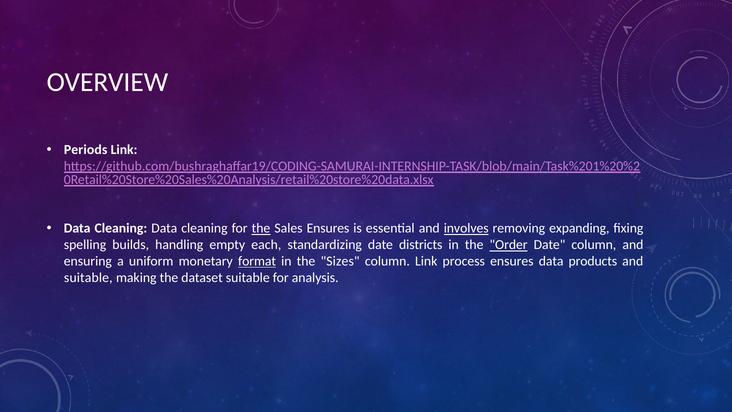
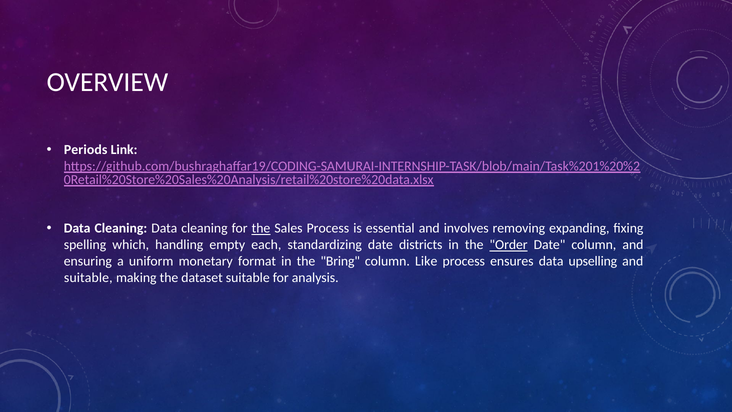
Sales Ensures: Ensures -> Process
involves underline: present -> none
builds: builds -> which
format underline: present -> none
Sizes: Sizes -> Bring
column Link: Link -> Like
products: products -> upselling
